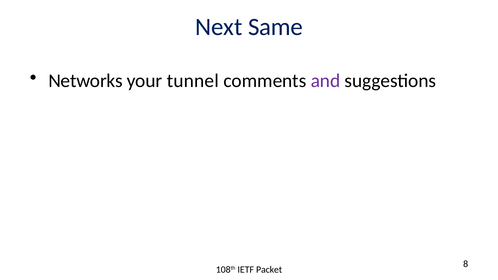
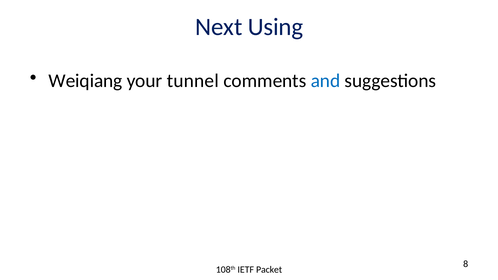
Same: Same -> Using
Networks: Networks -> Weiqiang
and colour: purple -> blue
